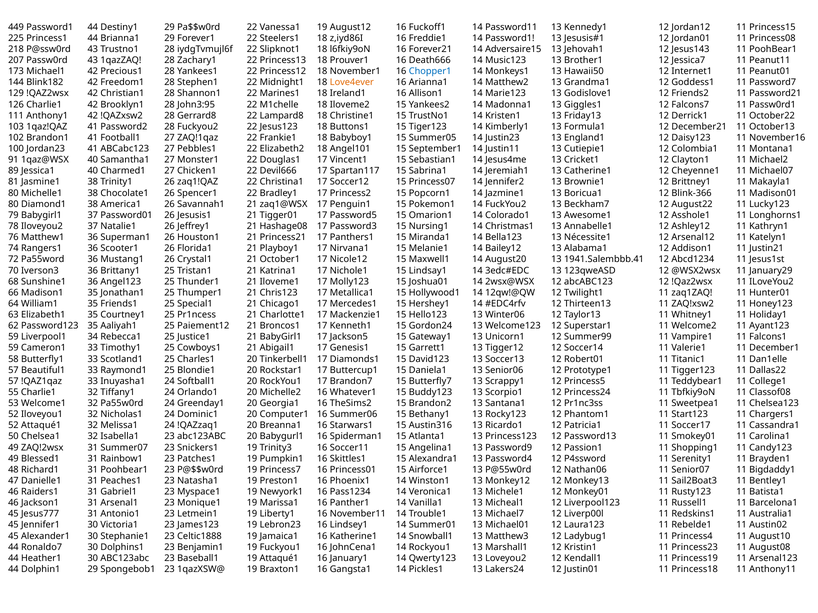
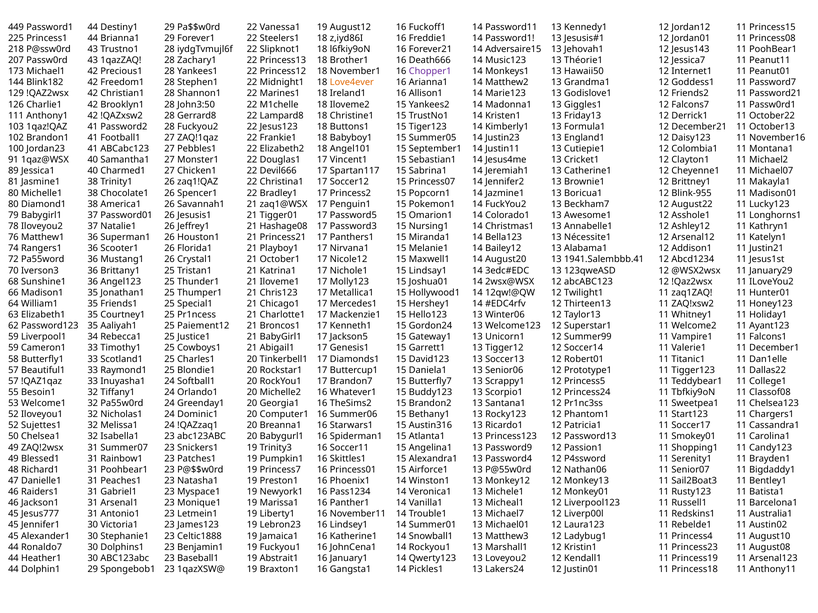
Prouver1: Prouver1 -> Brother1
Brother1: Brother1 -> Théorie1
Chopper1 colour: blue -> purple
John3:95: John3:95 -> John3:50
Blink-366: Blink-366 -> Blink-955
55 Charlie1: Charlie1 -> Besoin1
52 Attaqué1: Attaqué1 -> Sujettes1
19 Attaqué1: Attaqué1 -> Abstrait1
